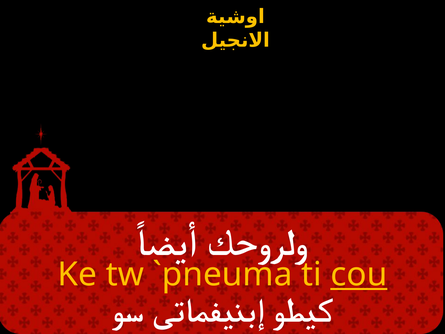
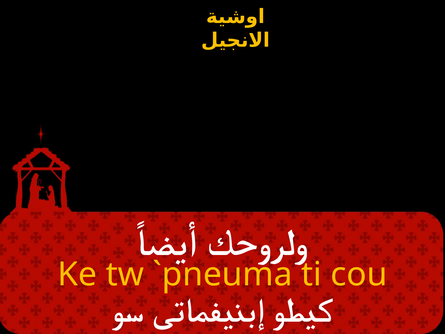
cou underline: present -> none
